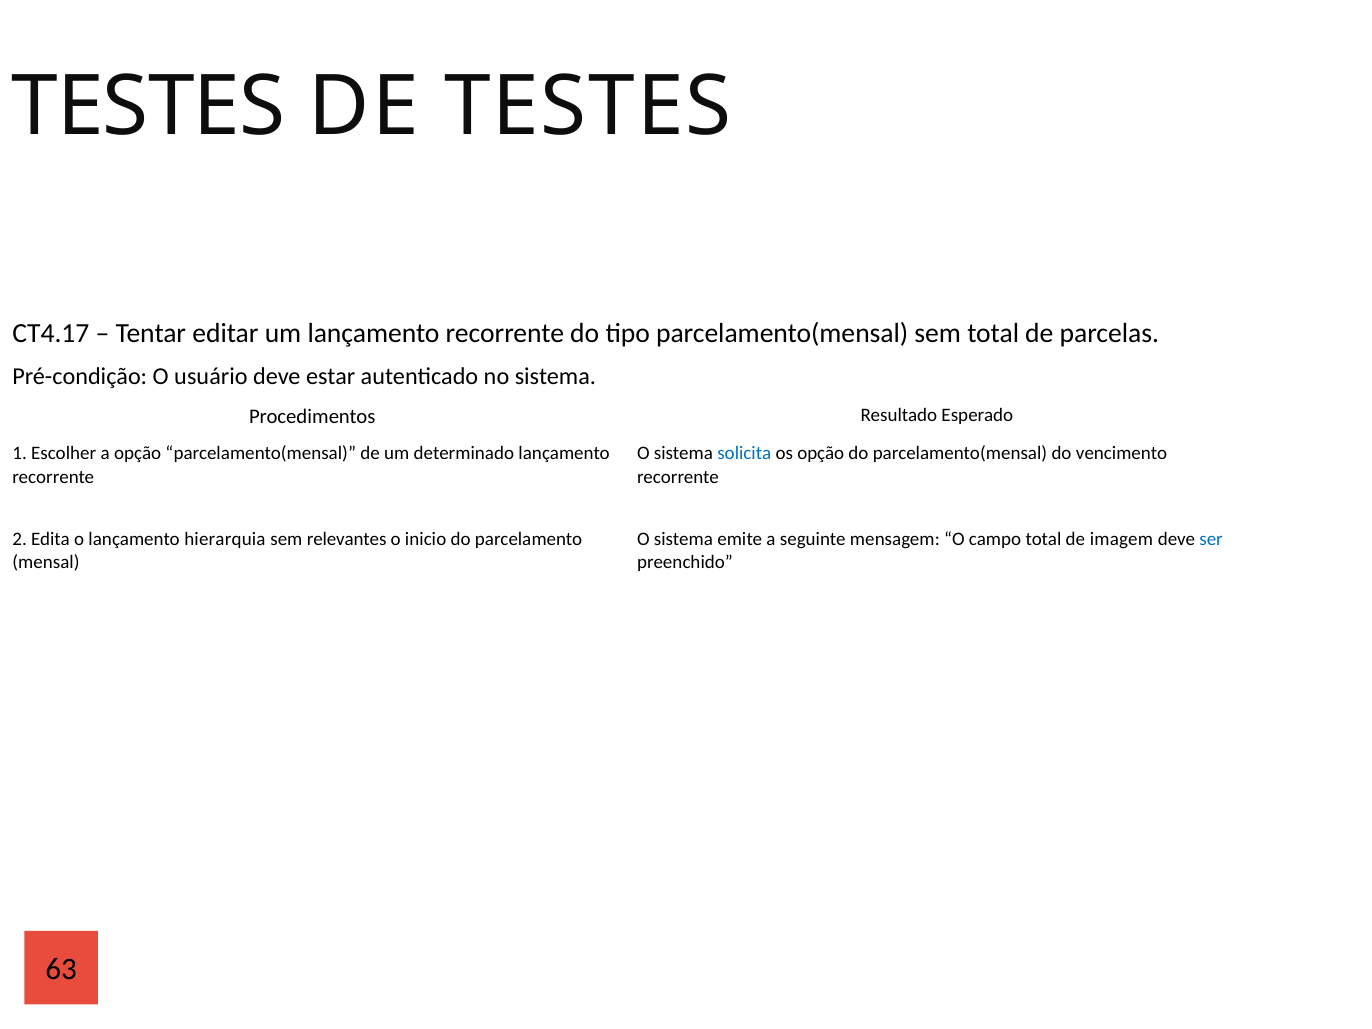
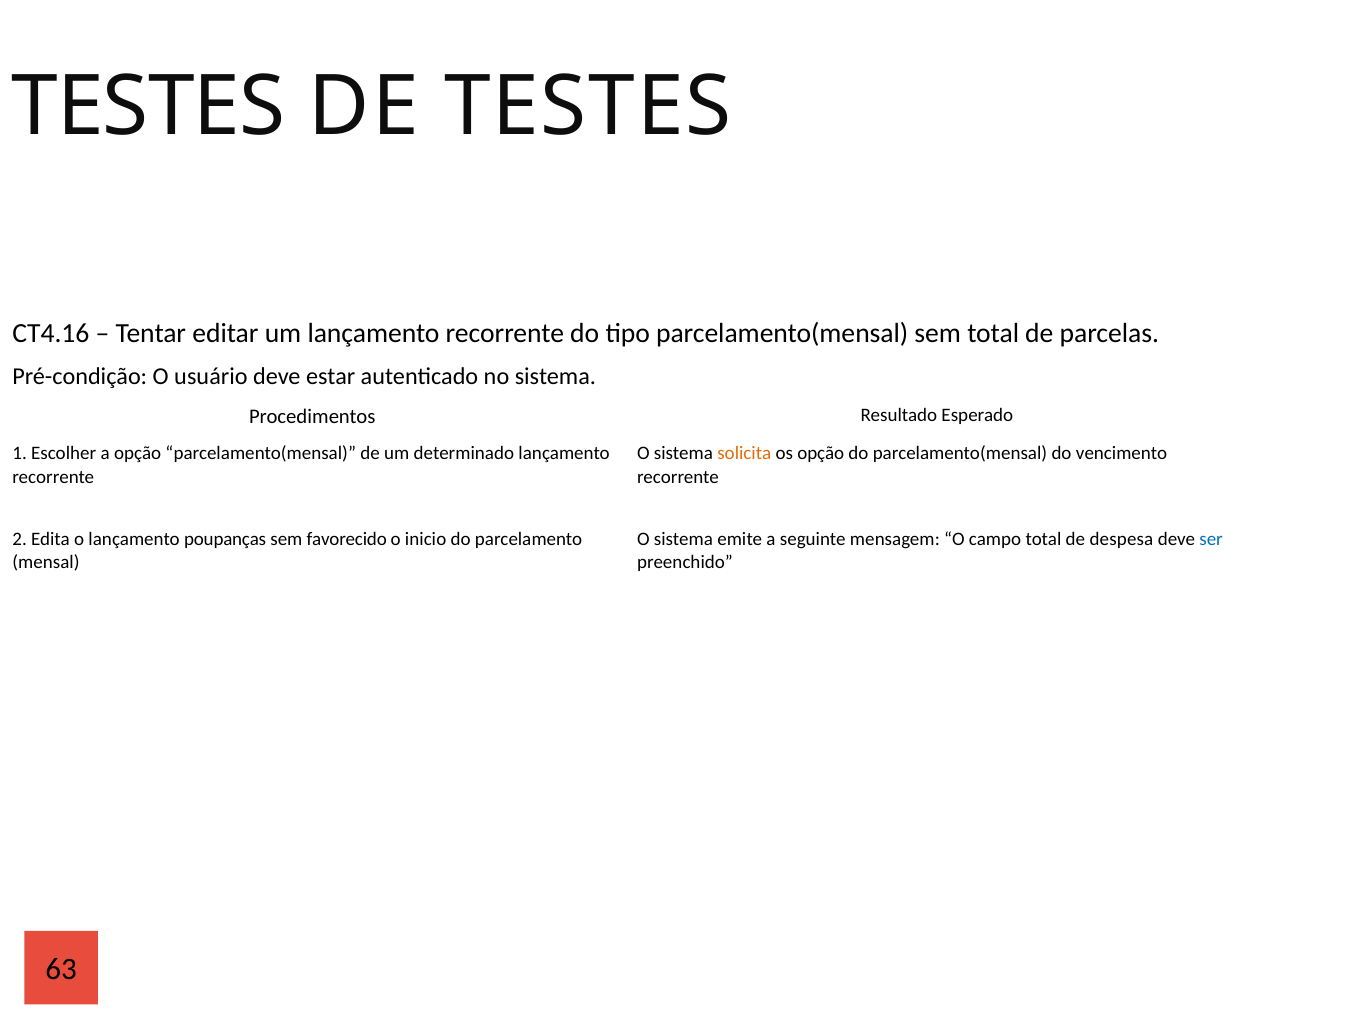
CT4.17: CT4.17 -> CT4.16
solicita colour: blue -> orange
hierarquia: hierarquia -> poupanças
relevantes: relevantes -> favorecido
imagem: imagem -> despesa
